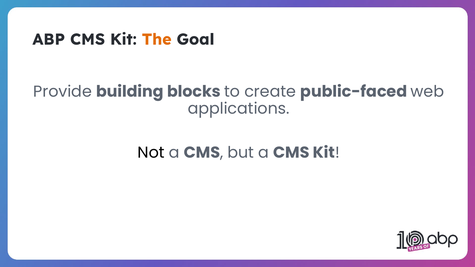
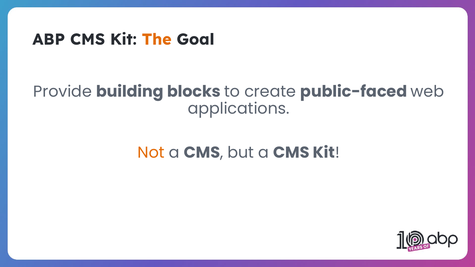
Not colour: black -> orange
